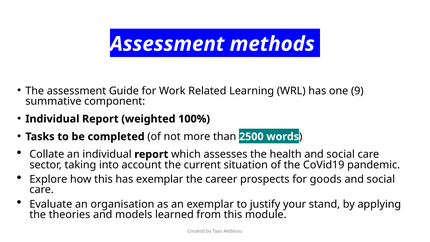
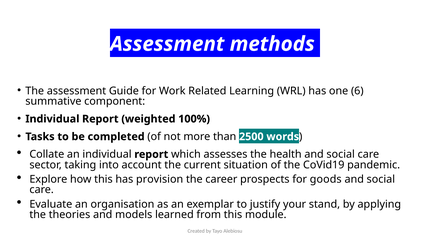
9: 9 -> 6
has exemplar: exemplar -> provision
